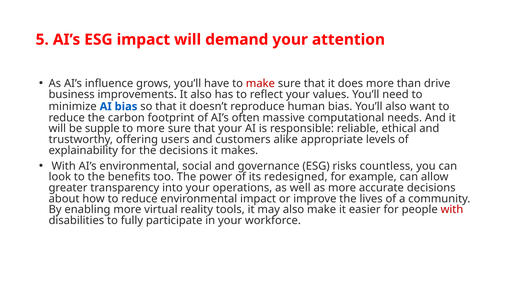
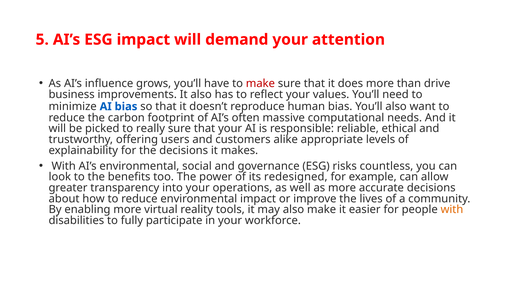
supple: supple -> picked
to more: more -> really
with at (452, 210) colour: red -> orange
